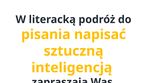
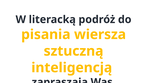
napisać: napisać -> wiersza
